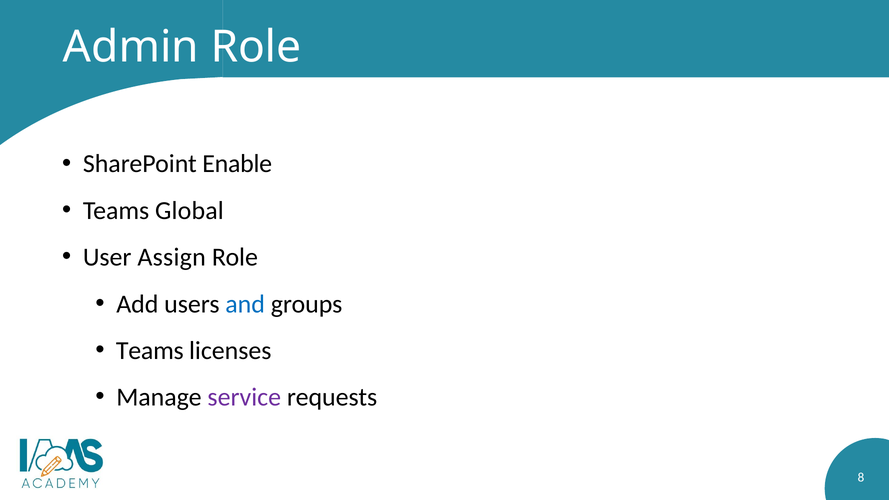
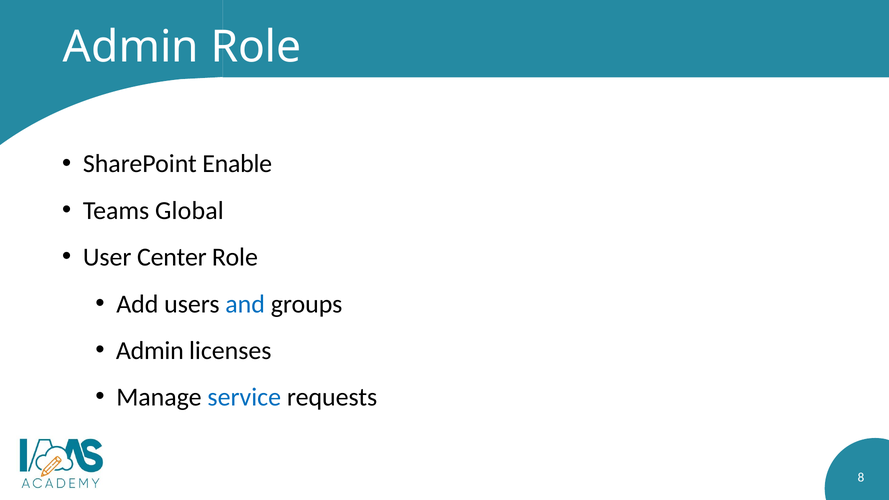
Assign: Assign -> Center
Teams at (150, 351): Teams -> Admin
service colour: purple -> blue
